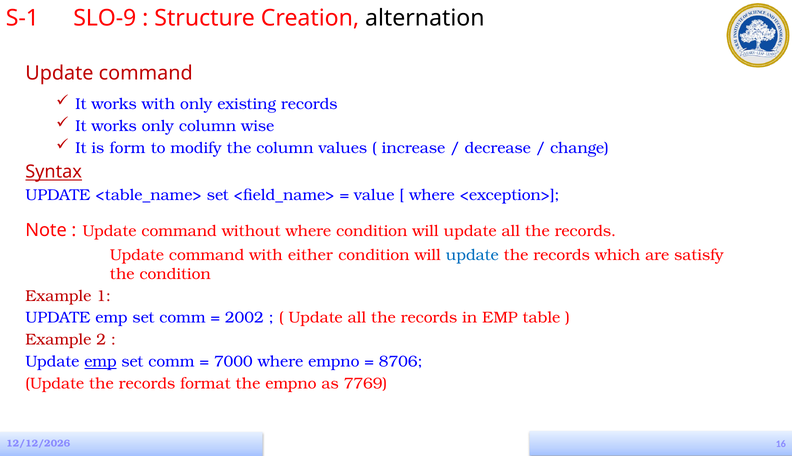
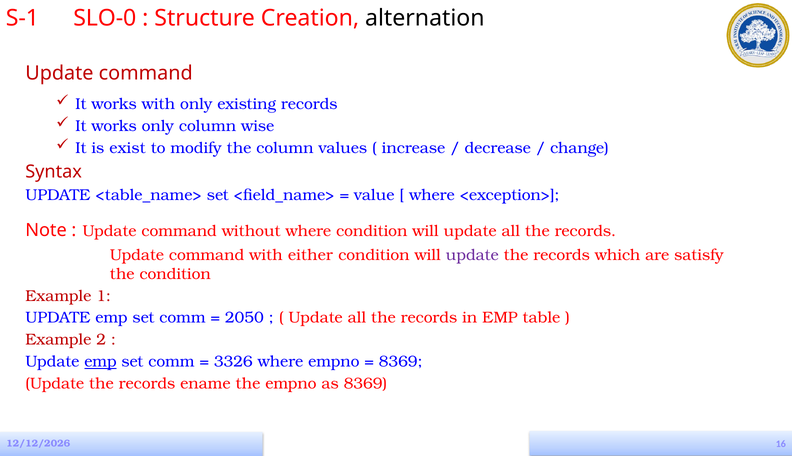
SLO-9: SLO-9 -> SLO-0
form: form -> exist
Syntax underline: present -> none
update at (472, 255) colour: blue -> purple
2002: 2002 -> 2050
7000: 7000 -> 3326
8706 at (401, 362): 8706 -> 8369
format: format -> ename
as 7769: 7769 -> 8369
